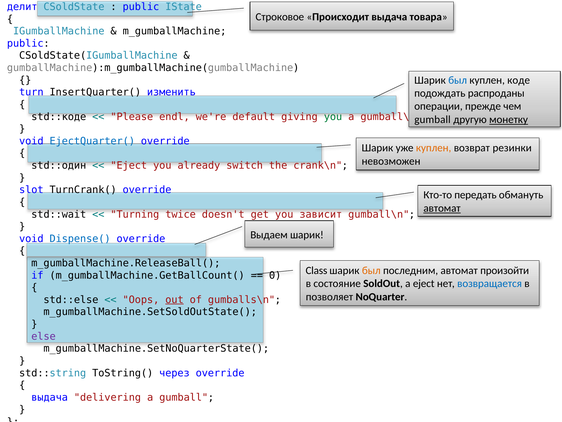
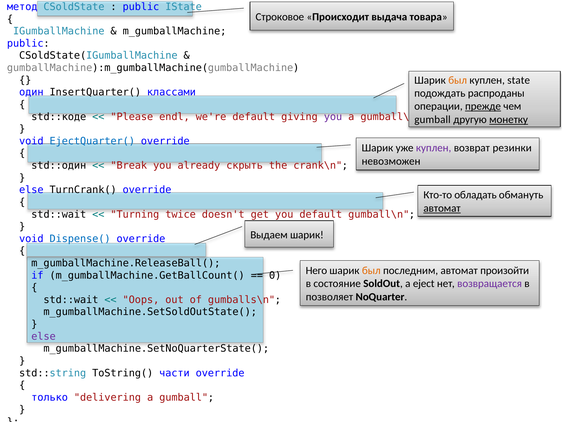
делит: делит -> метод
был at (458, 80) colour: blue -> orange
коде: коде -> state
turn: turn -> один
изменить: изменить -> классами
прежде underline: none -> present
you at (333, 117) colour: green -> purple
куплен at (434, 148) colour: orange -> purple
Eject at (129, 165): Eject -> Break
switch: switch -> скрыть
slot at (31, 190): slot -> else
передать: передать -> обладать
you зависит: зависит -> default
Class: Class -> Него
возвращается colour: blue -> purple
std::else at (71, 299): std::else -> std::wait
out underline: present -> none
через: через -> части
выдача at (50, 397): выдача -> только
